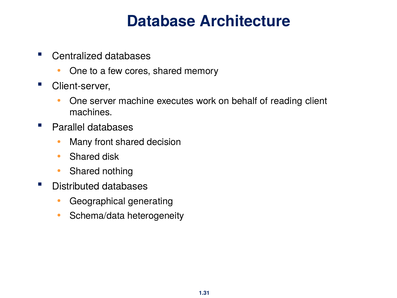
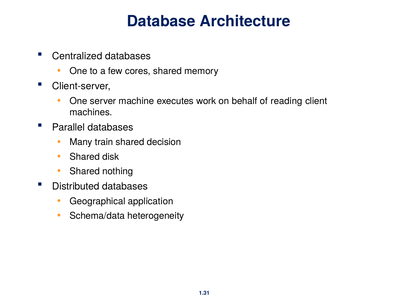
front: front -> train
generating: generating -> application
